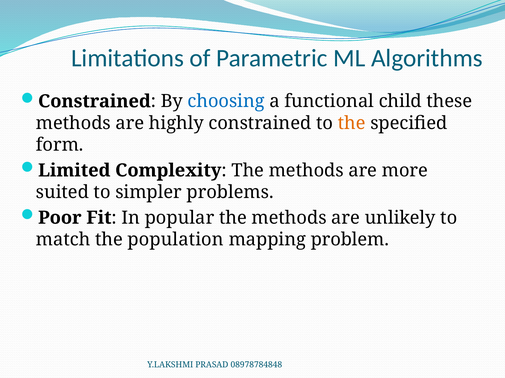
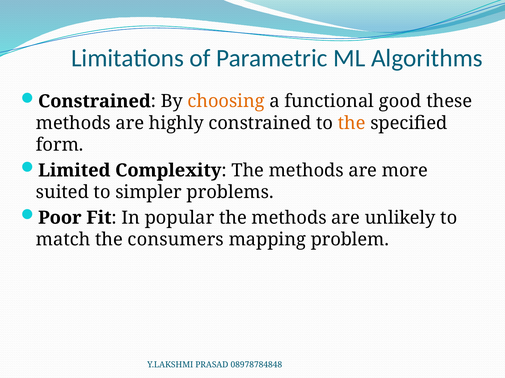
choosing colour: blue -> orange
child: child -> good
population: population -> consumers
